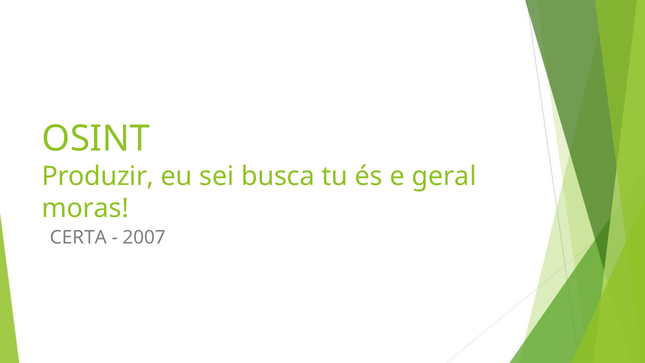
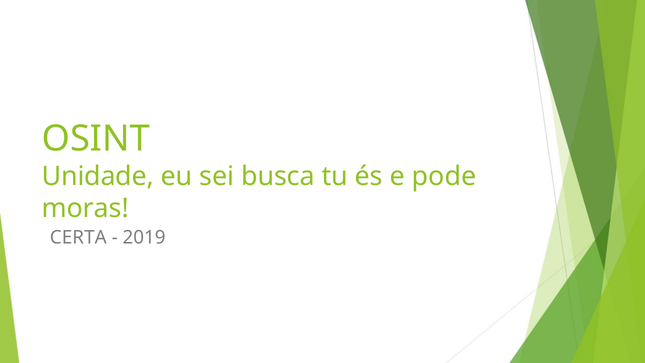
Produzir: Produzir -> Unidade
geral: geral -> pode
2007: 2007 -> 2019
